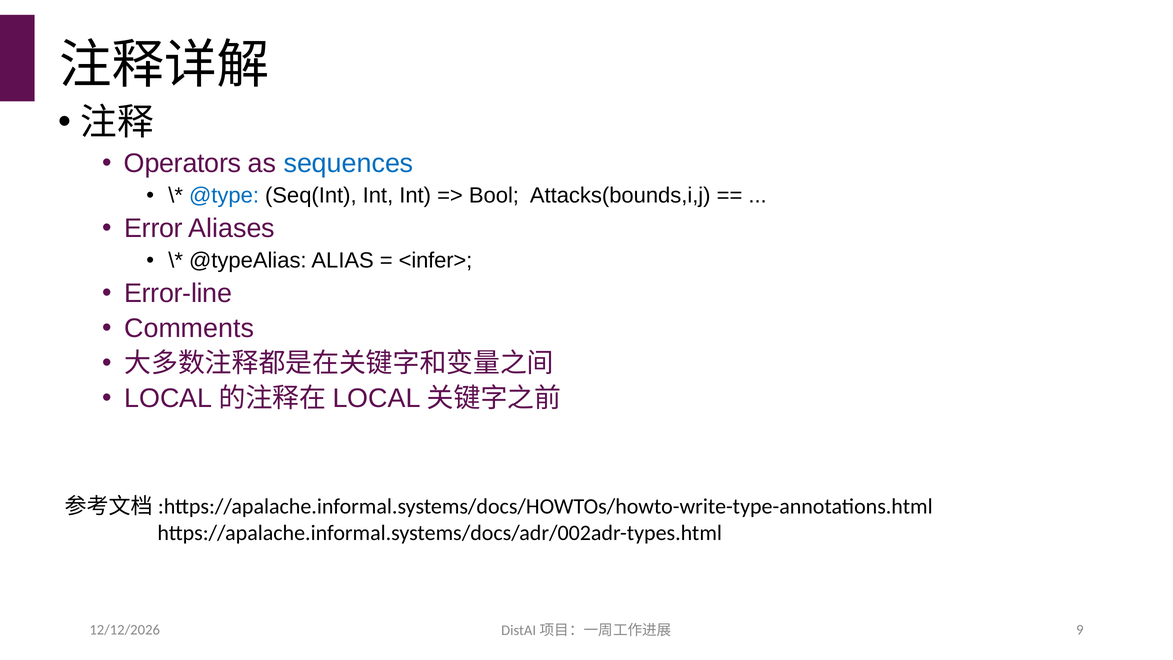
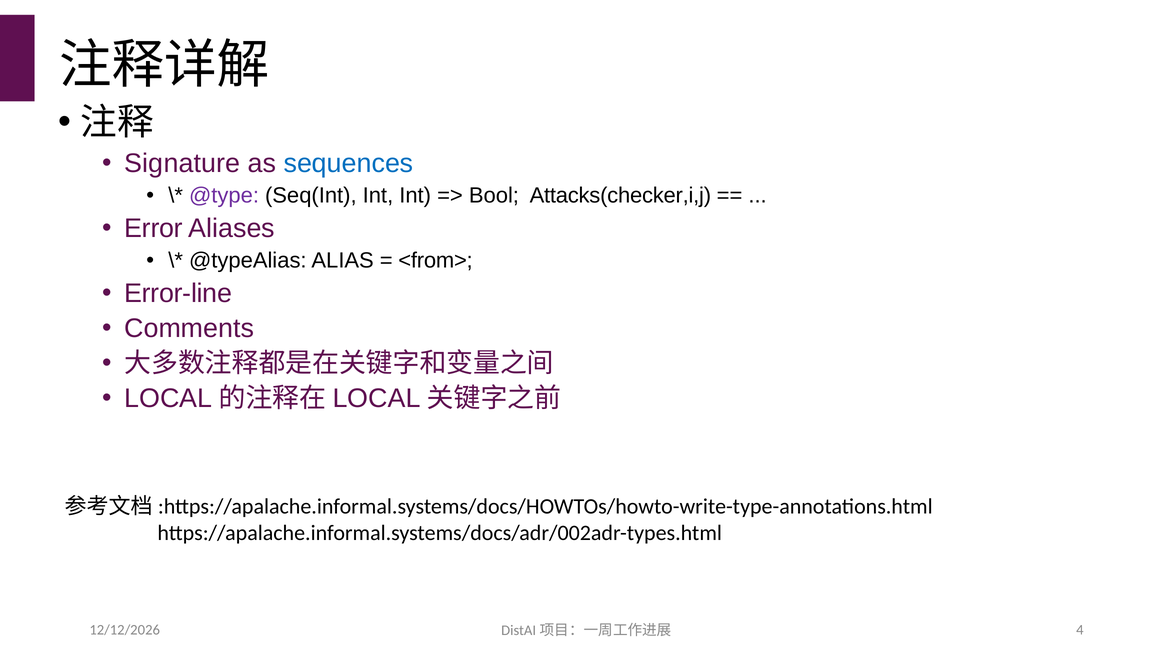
Operators: Operators -> Signature
@type colour: blue -> purple
Attacks(bounds,i,j: Attacks(bounds,i,j -> Attacks(checker,i,j
<infer>: <infer> -> <from>
9: 9 -> 4
